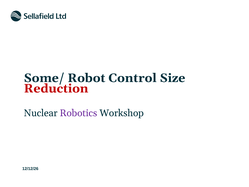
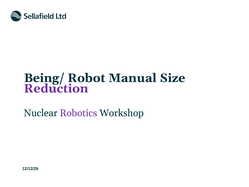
Some/: Some/ -> Being/
Control: Control -> Manual
Reduction colour: red -> purple
